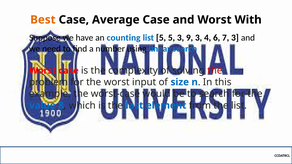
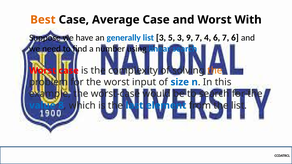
counting: counting -> generally
list 5: 5 -> 3
9 3: 3 -> 7
7 3: 3 -> 6
the at (215, 71) colour: red -> orange
